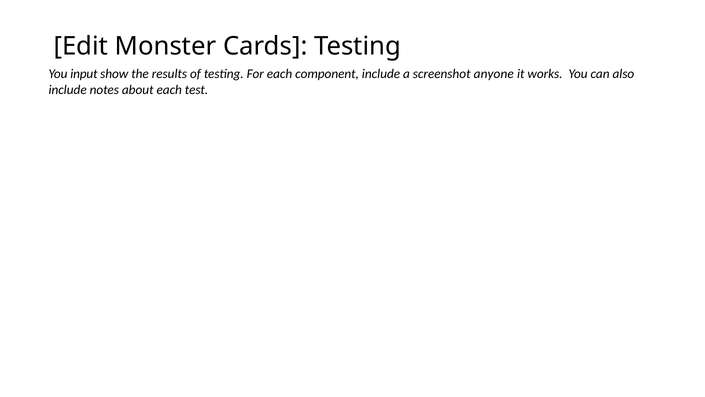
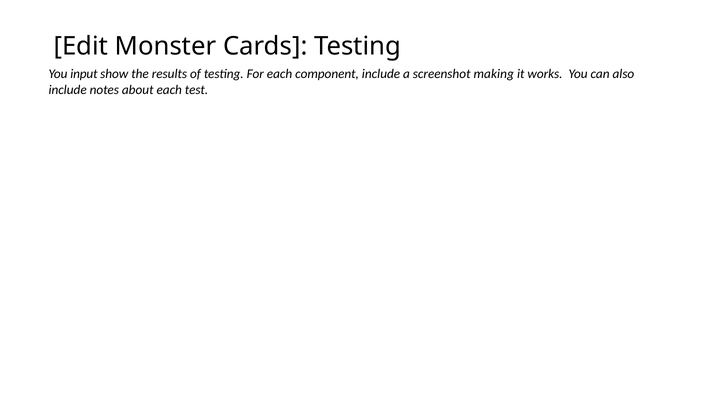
anyone: anyone -> making
